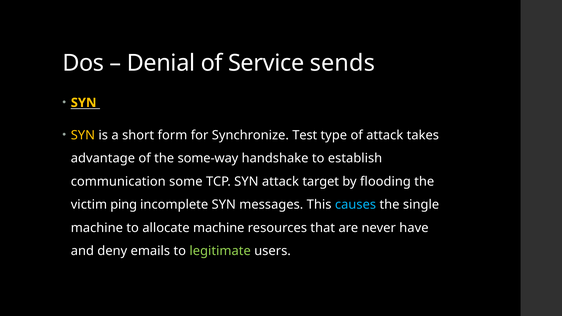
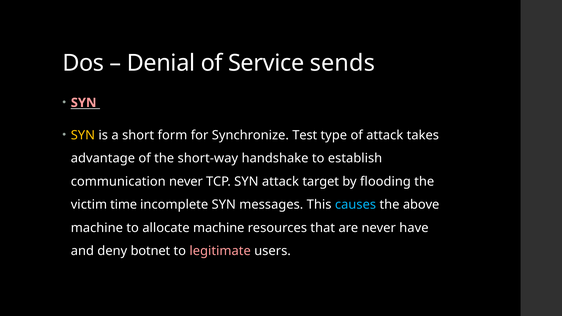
SYN at (84, 103) colour: yellow -> pink
some-way: some-way -> short-way
communication some: some -> never
ping: ping -> time
single: single -> above
emails: emails -> botnet
legitimate colour: light green -> pink
